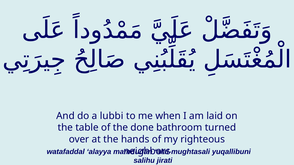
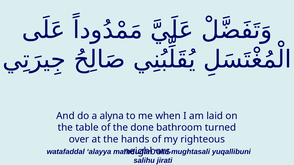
lubbi: lubbi -> alyna
